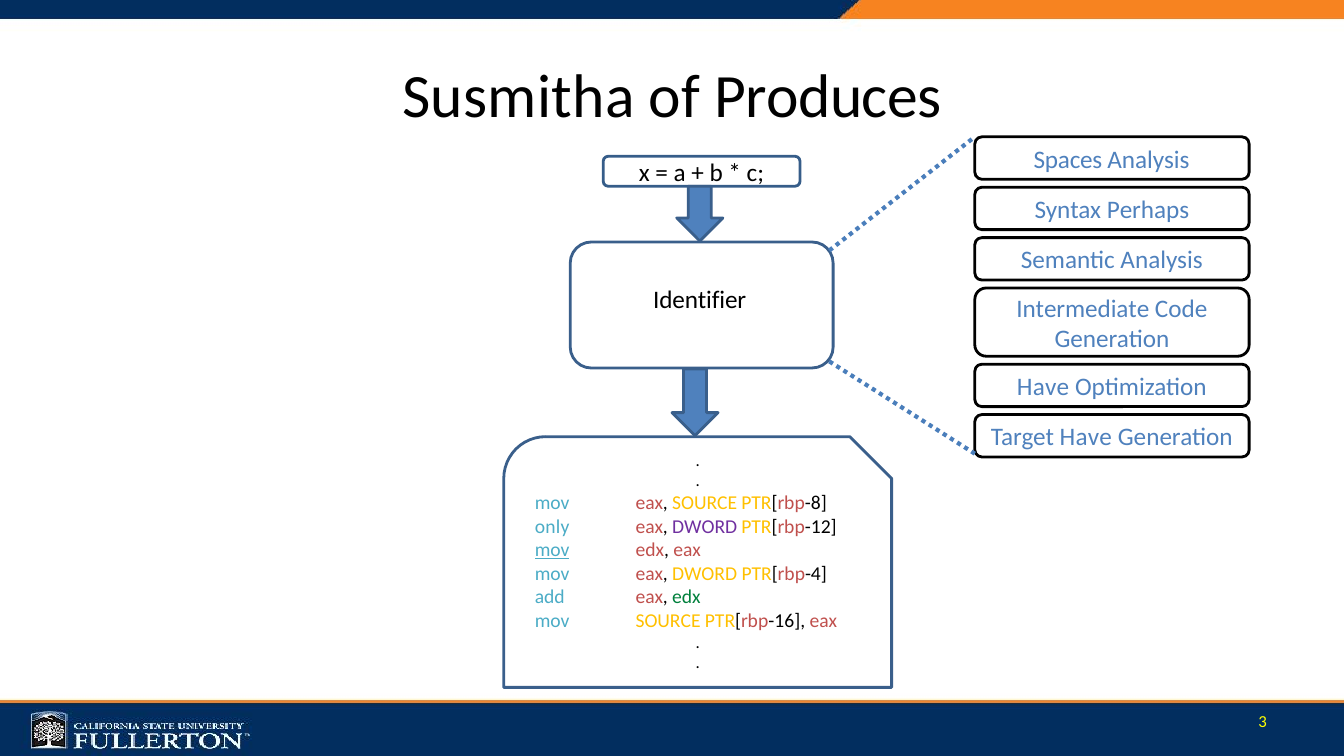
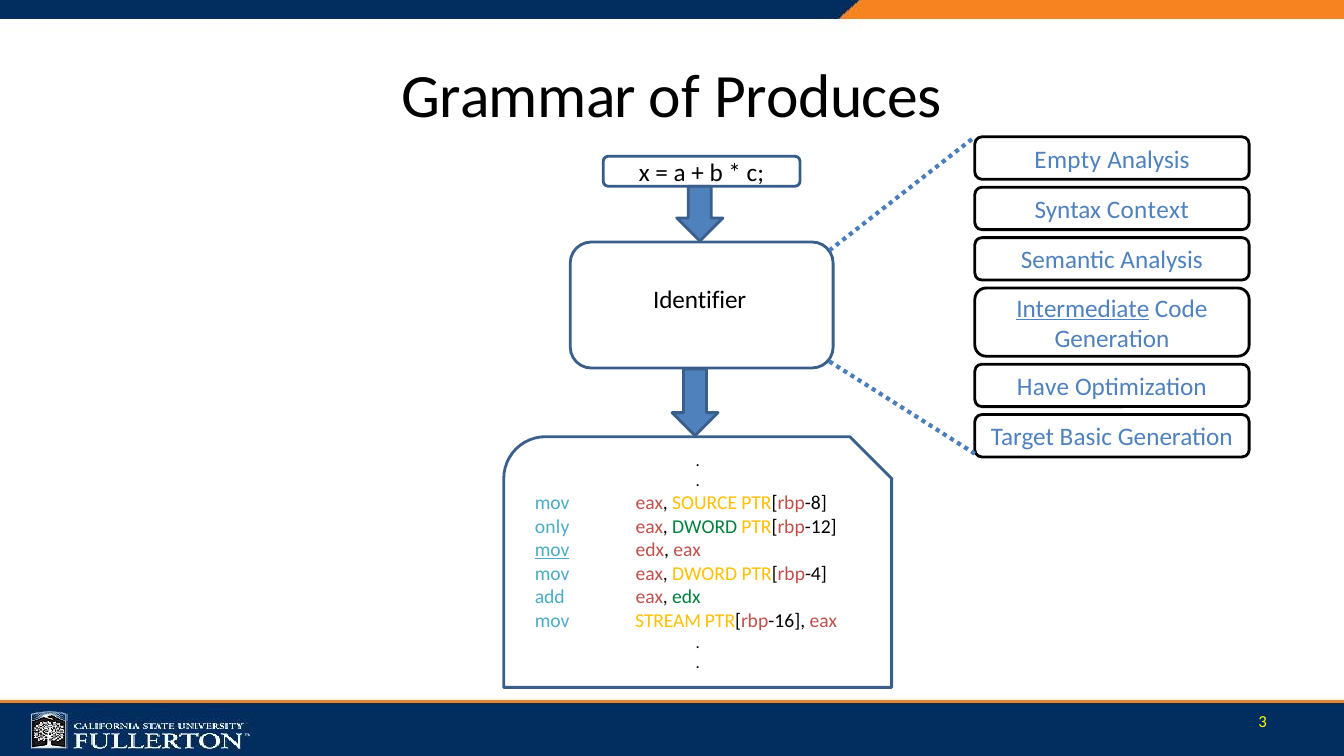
Susmitha: Susmitha -> Grammar
Spaces: Spaces -> Empty
Perhaps: Perhaps -> Context
Intermediate underline: none -> present
Target Have: Have -> Basic
DWORD at (705, 527) colour: purple -> green
mov SOURCE: SOURCE -> STREAM
